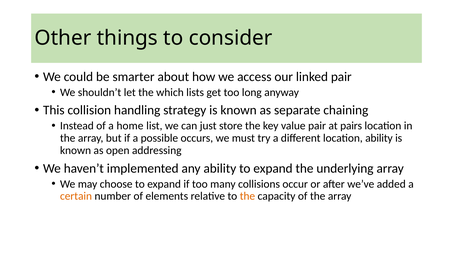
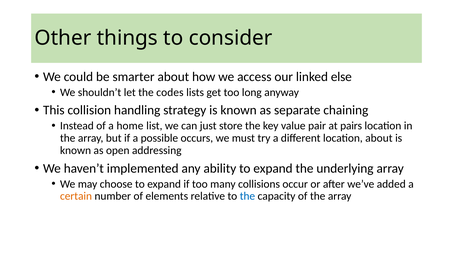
linked pair: pair -> else
which: which -> codes
location ability: ability -> about
the at (247, 196) colour: orange -> blue
